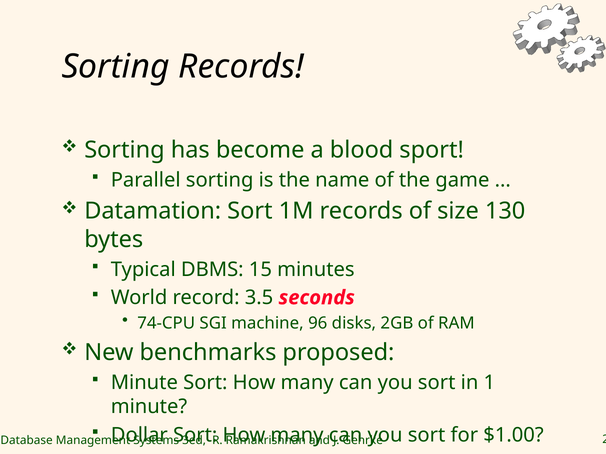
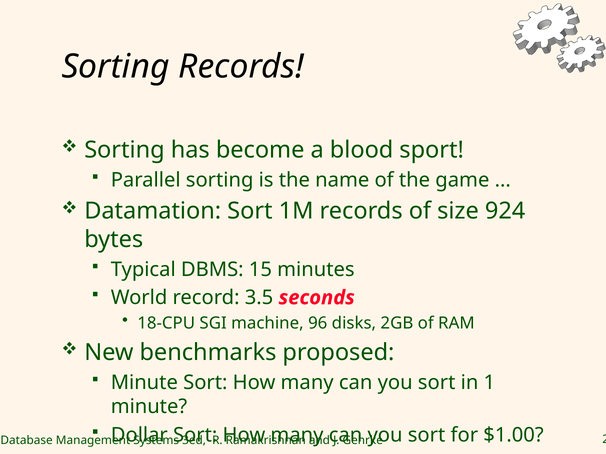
130: 130 -> 924
74-CPU: 74-CPU -> 18-CPU
